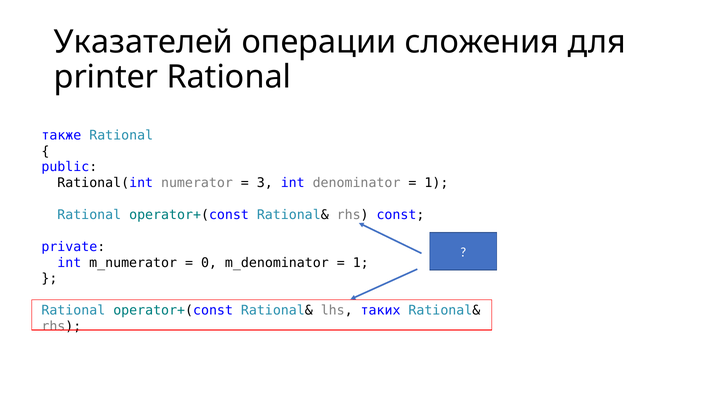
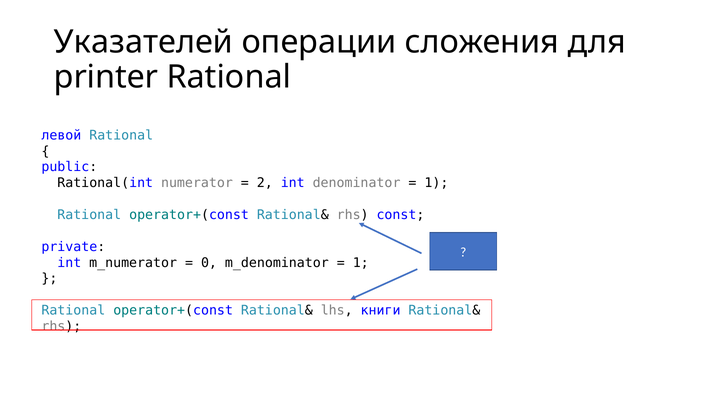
также: также -> левой
3: 3 -> 2
таких: таких -> книги
